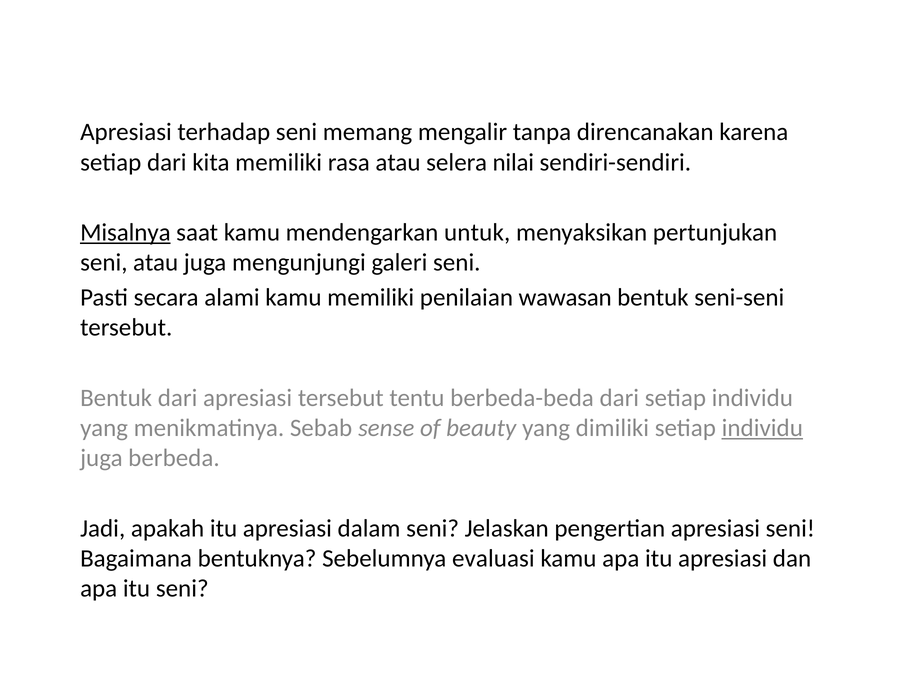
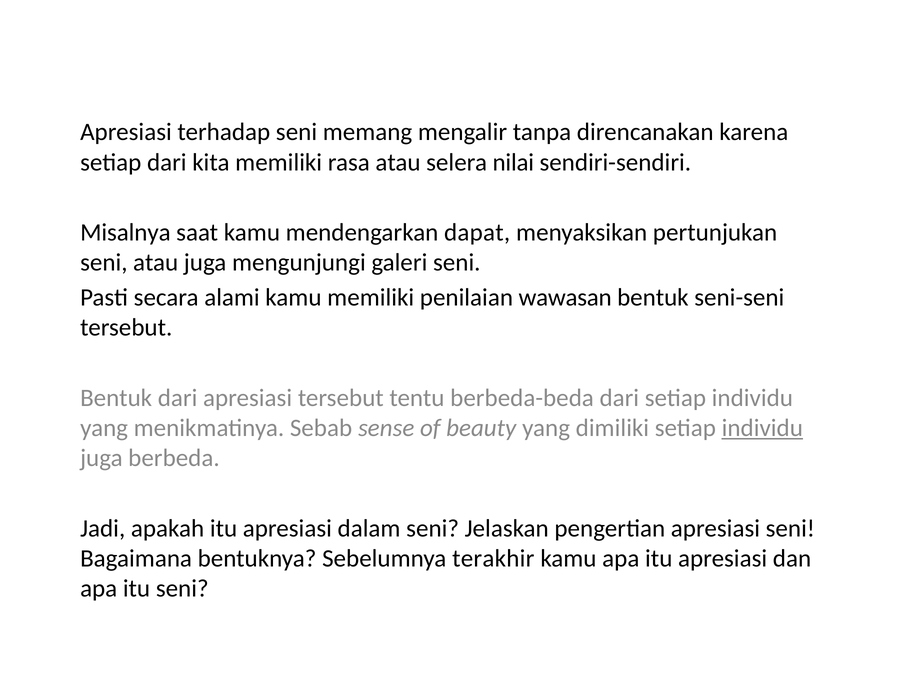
Misalnya underline: present -> none
untuk: untuk -> dapat
evaluasi: evaluasi -> terakhir
